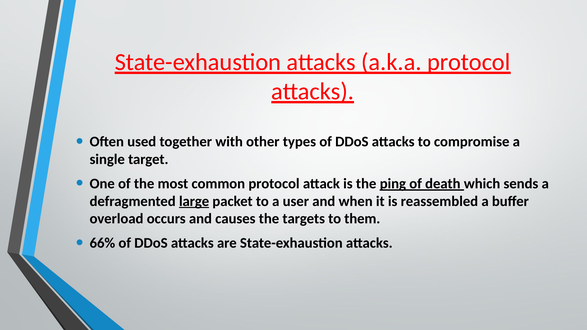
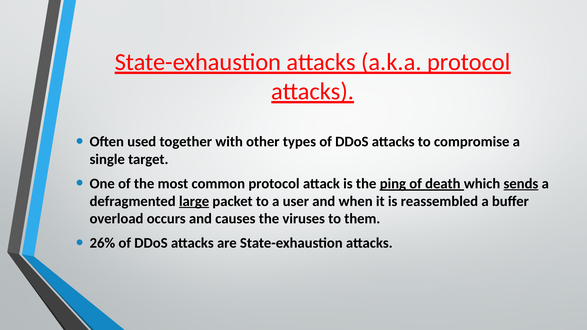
sends underline: none -> present
targets: targets -> viruses
66%: 66% -> 26%
